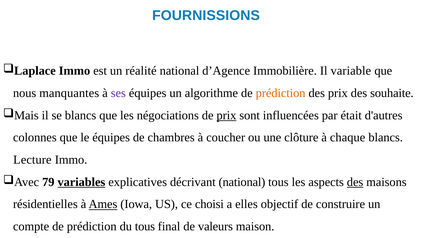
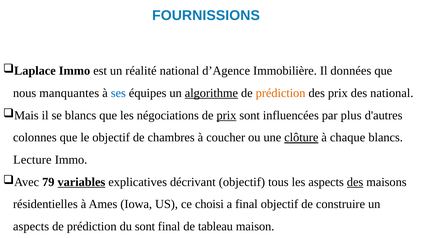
variable: variable -> données
ses colour: purple -> blue
algorithme underline: none -> present
des souhaite: souhaite -> national
était: était -> plus
le équipes: équipes -> objectif
clôture underline: none -> present
décrivant national: national -> objectif
Ames underline: present -> none
a elles: elles -> final
compte at (31, 226): compte -> aspects
du tous: tous -> sont
valeurs: valeurs -> tableau
